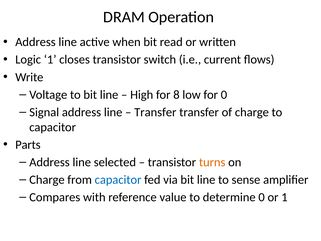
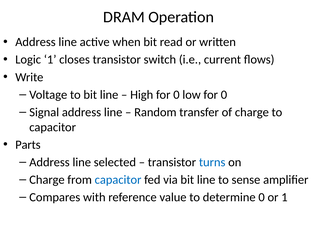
High for 8: 8 -> 0
Transfer at (155, 112): Transfer -> Random
turns colour: orange -> blue
